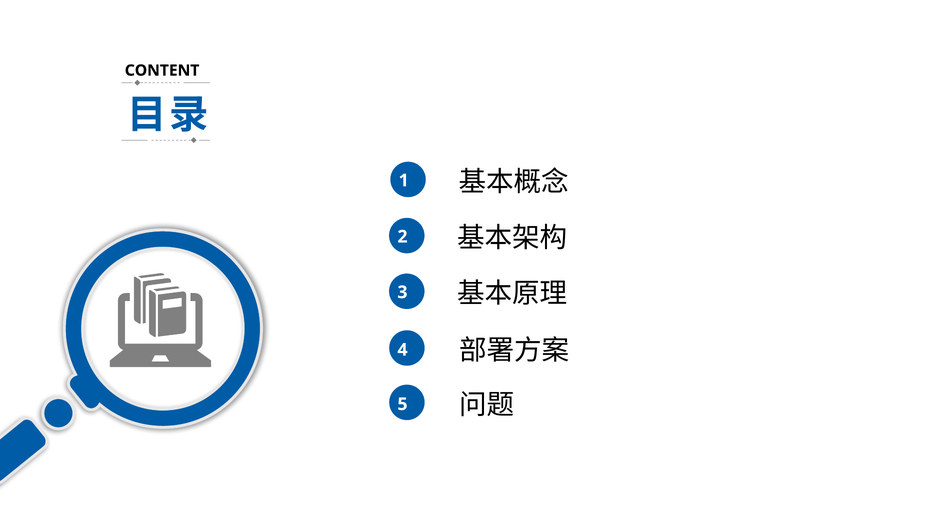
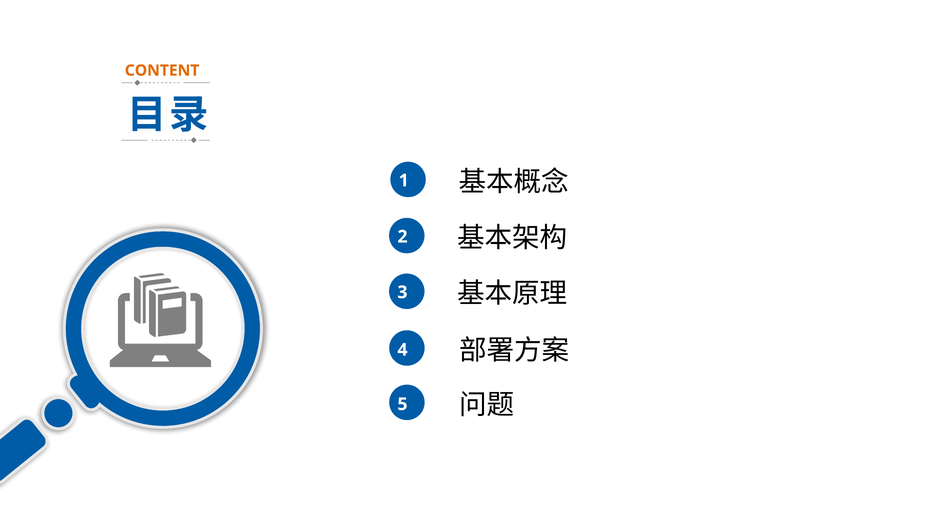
CONTENT colour: black -> orange
